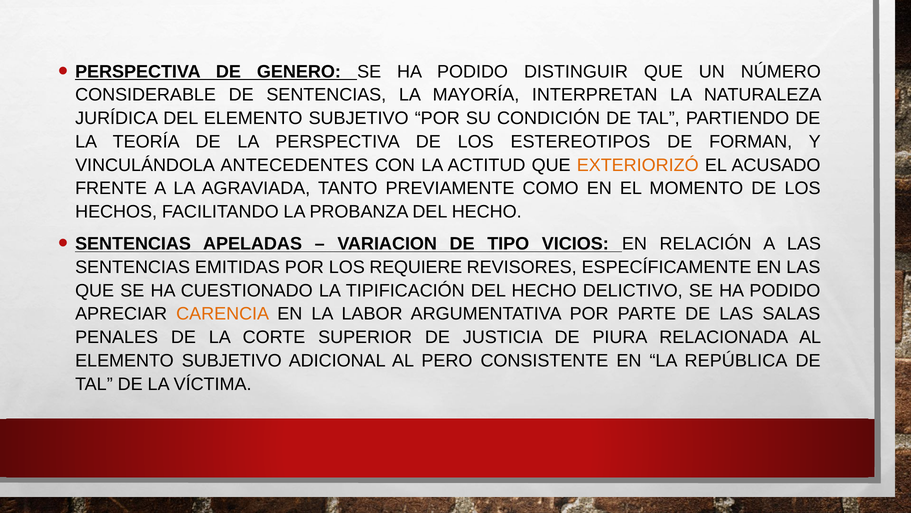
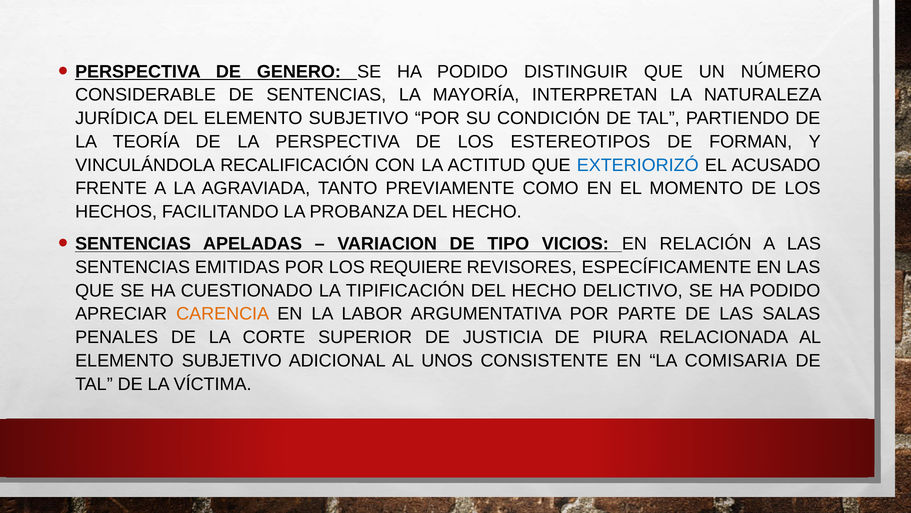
ANTECEDENTES: ANTECEDENTES -> RECALIFICACIÓN
EXTERIORIZÓ colour: orange -> blue
PERO: PERO -> UNOS
REPÚBLICA: REPÚBLICA -> COMISARIA
